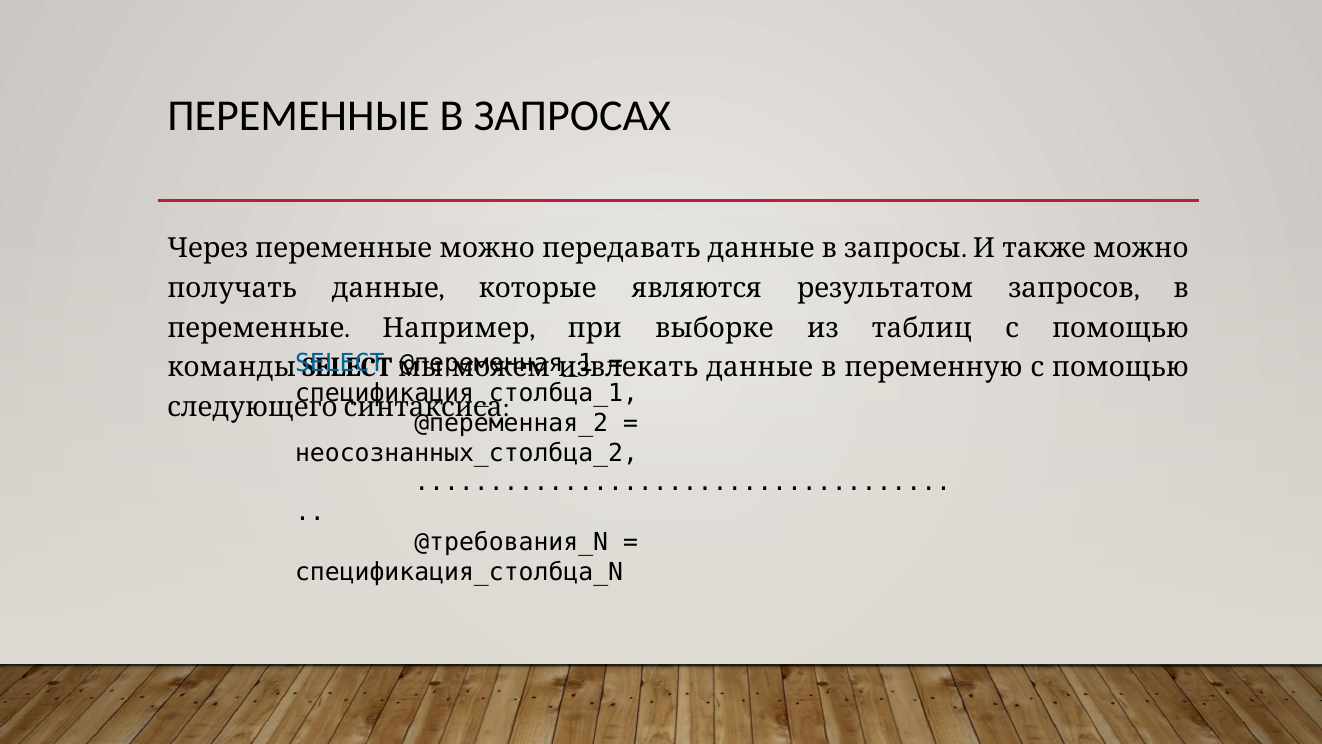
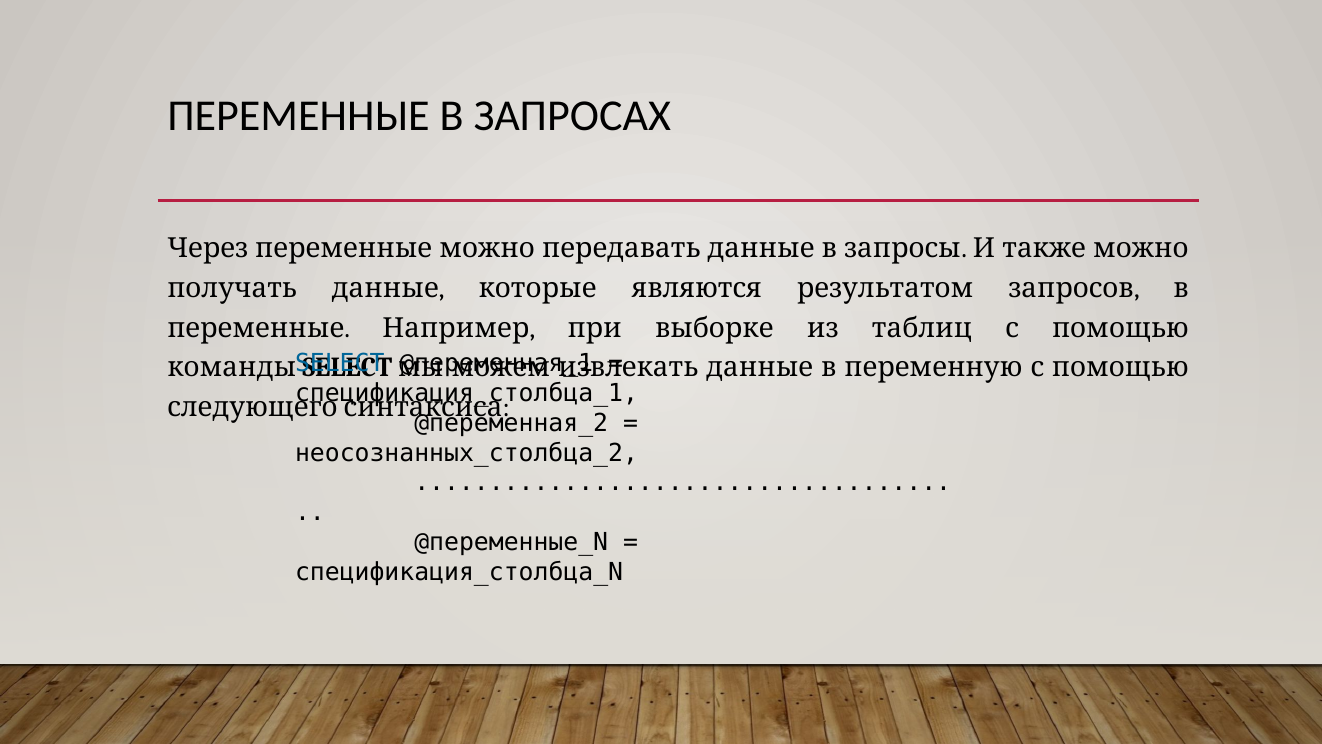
@требования_N: @требования_N -> @переменные_N
